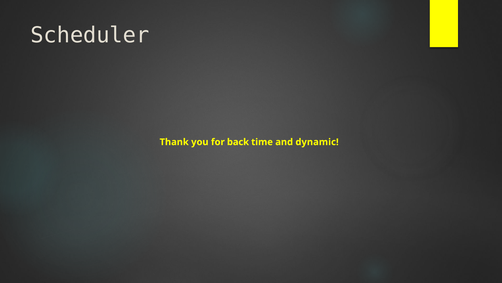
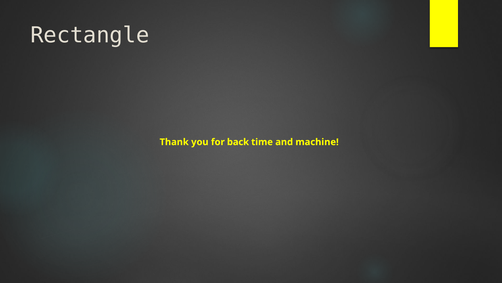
Scheduler: Scheduler -> Rectangle
dynamic: dynamic -> machine
